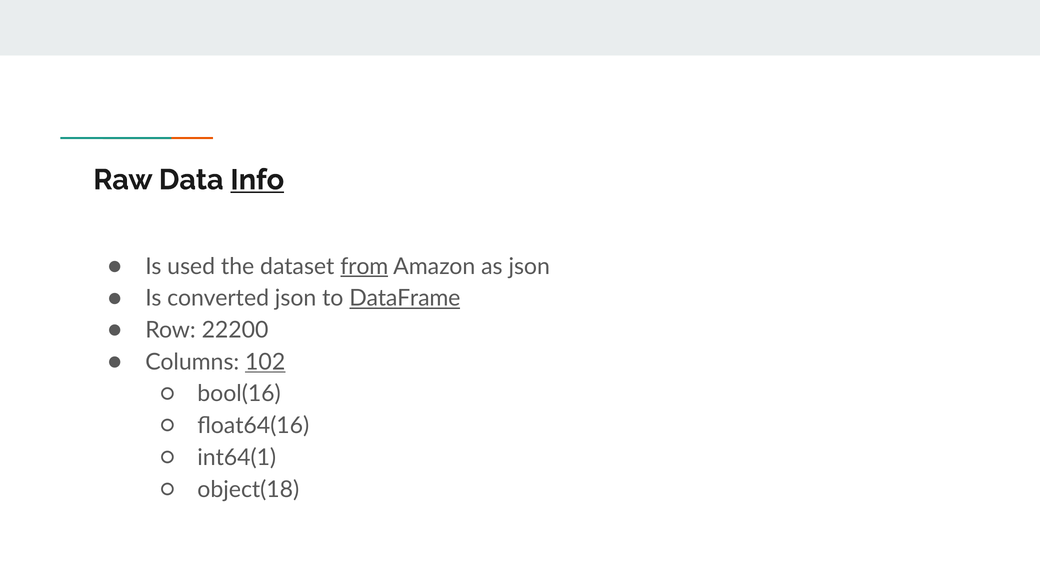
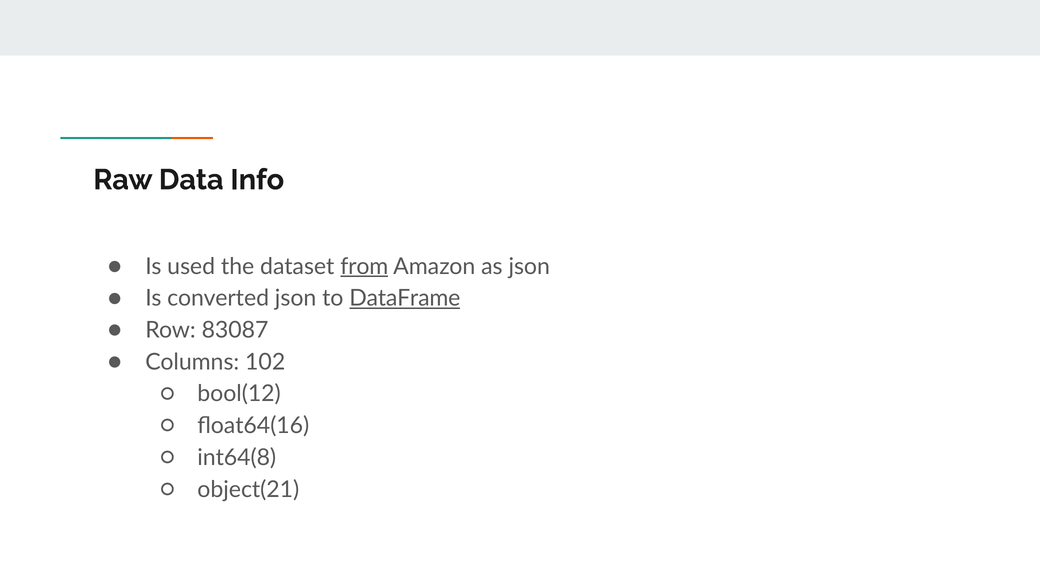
Info underline: present -> none
22200: 22200 -> 83087
102 underline: present -> none
bool(16: bool(16 -> bool(12
int64(1: int64(1 -> int64(8
object(18: object(18 -> object(21
